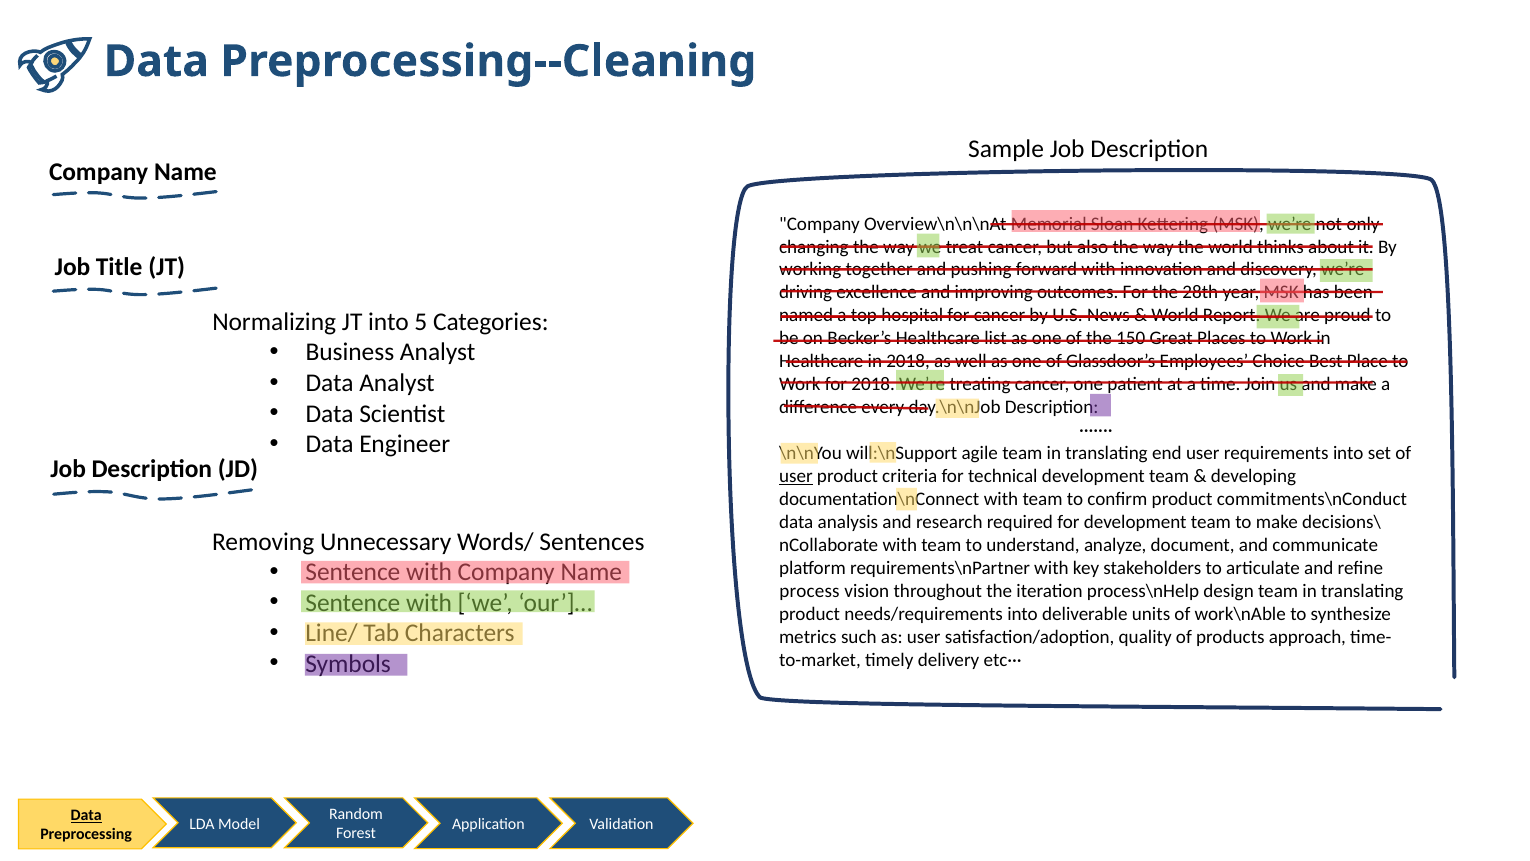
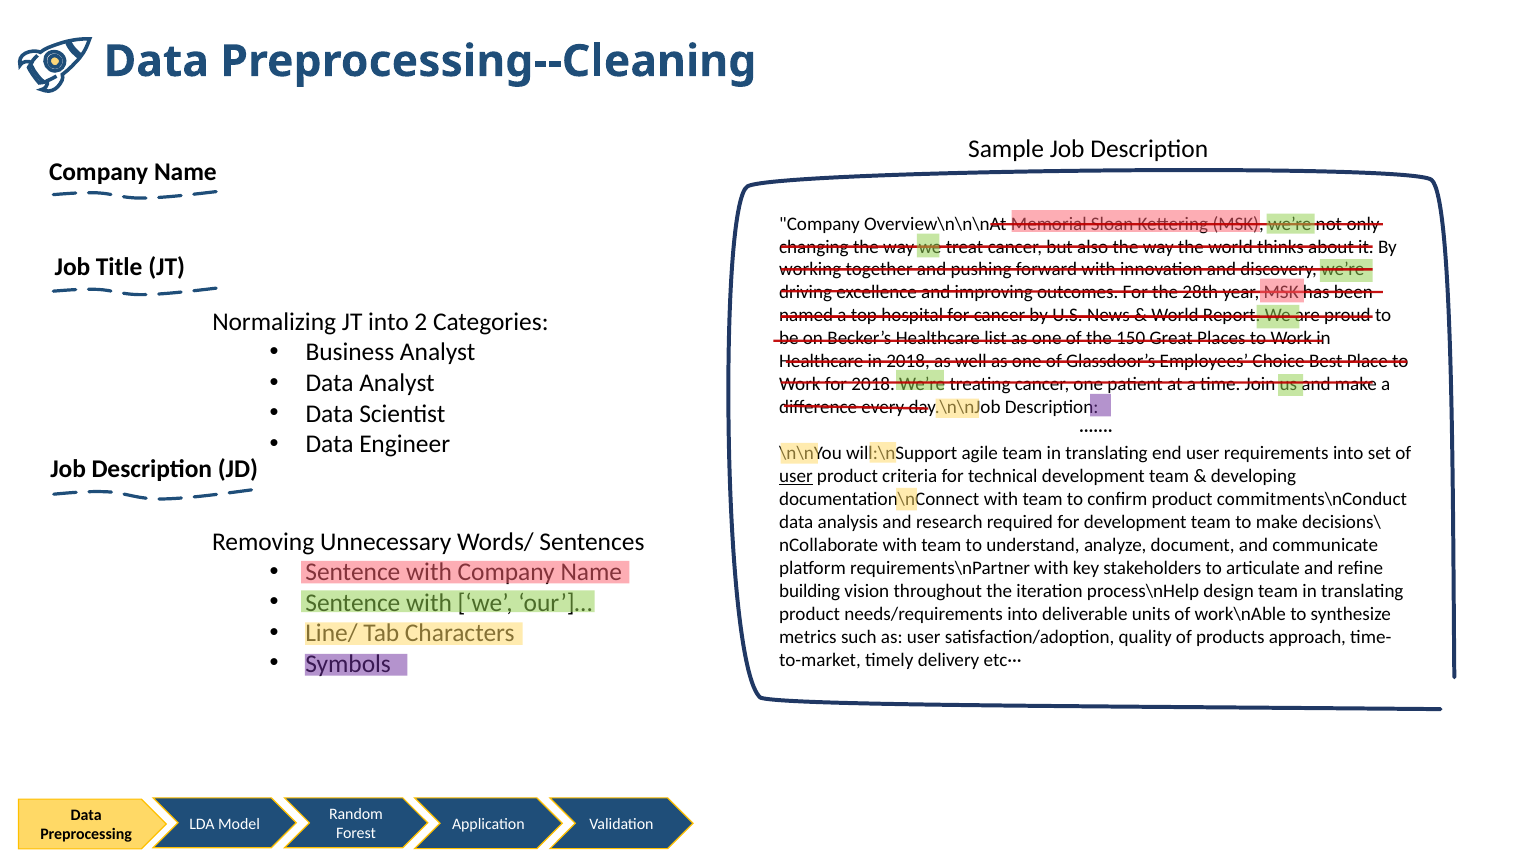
5: 5 -> 2
process: process -> building
Data at (86, 815) underline: present -> none
